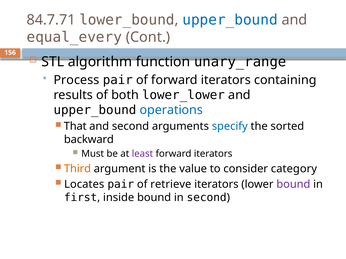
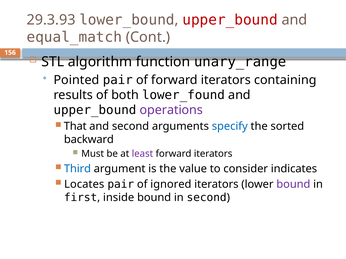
84.7.71: 84.7.71 -> 29.3.93
upper_bound at (230, 20) colour: blue -> red
equal_every: equal_every -> equal_match
Process: Process -> Pointed
lower_lower: lower_lower -> lower_found
operations colour: blue -> purple
Third colour: orange -> blue
category: category -> indicates
retrieve: retrieve -> ignored
